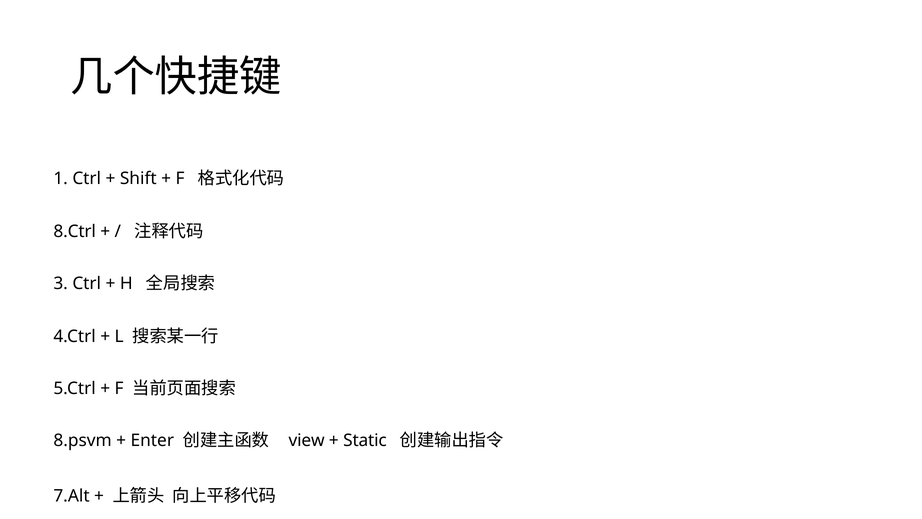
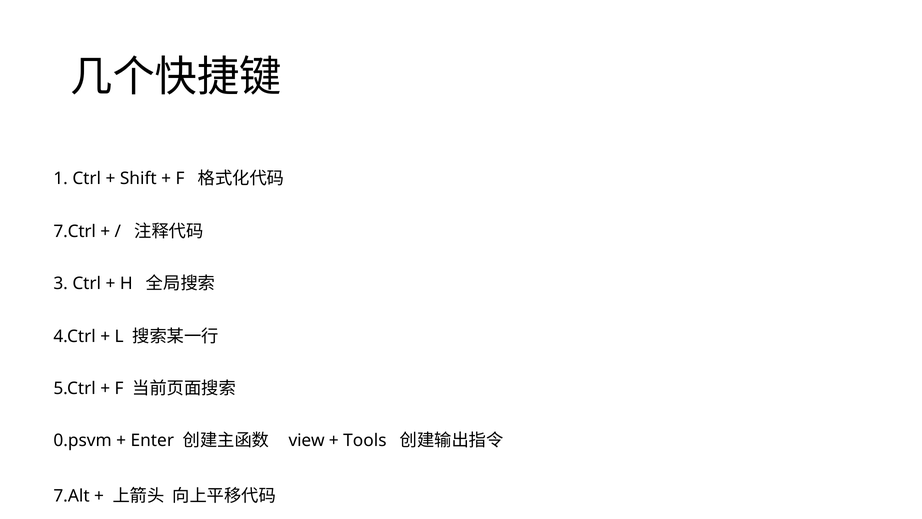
8.Ctrl: 8.Ctrl -> 7.Ctrl
8.psvm: 8.psvm -> 0.psvm
Static: Static -> Tools
